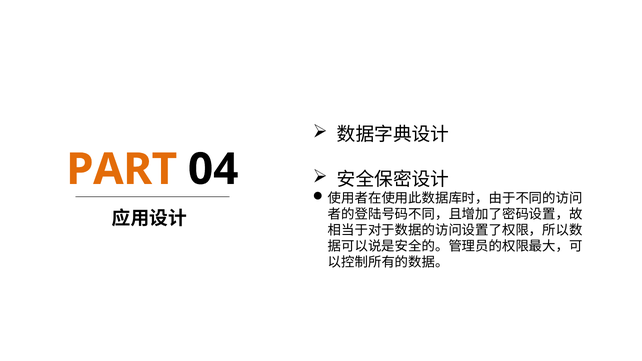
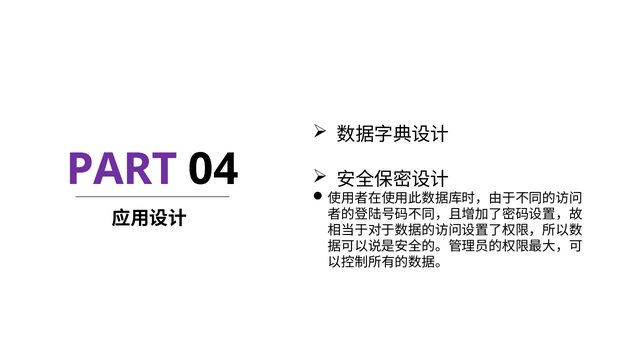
PART colour: orange -> purple
